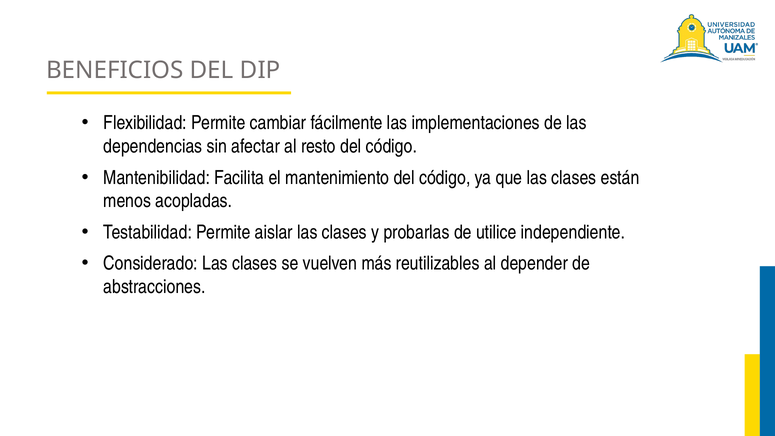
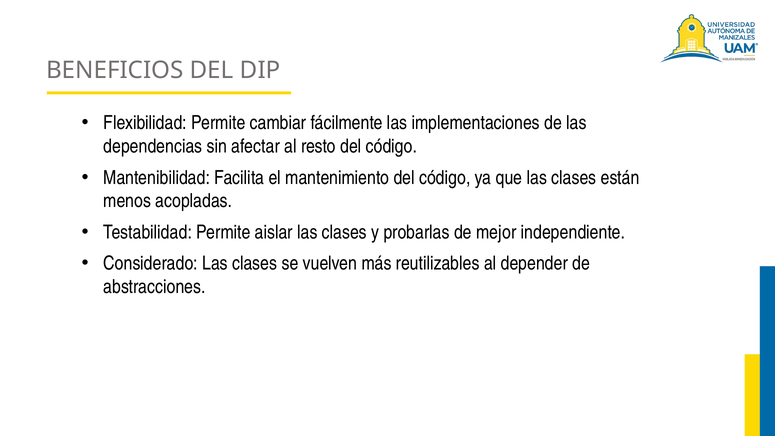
utilice: utilice -> mejor
